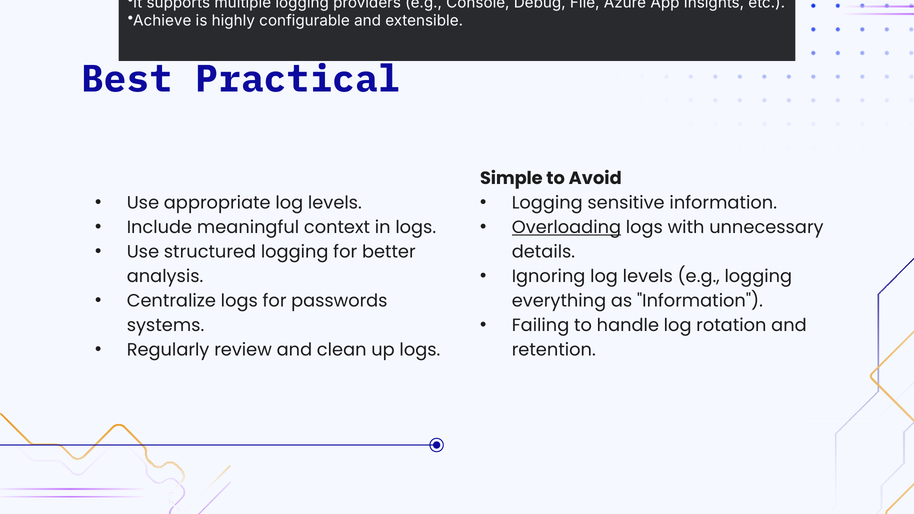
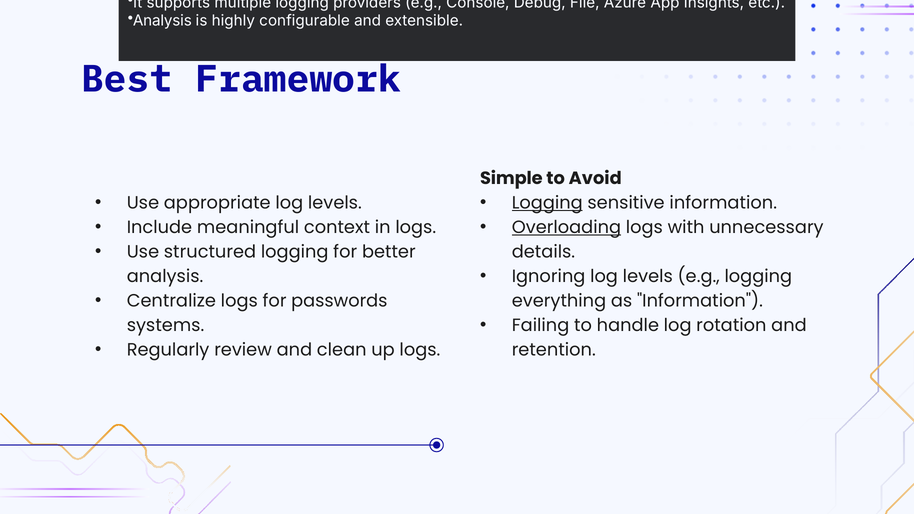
Achieve at (162, 21): Achieve -> Analysis
Best Practical: Practical -> Framework
Logging at (547, 203) underline: none -> present
